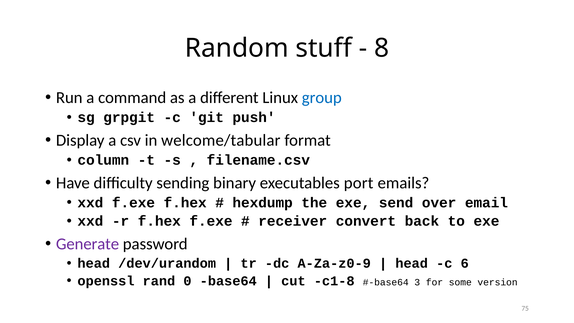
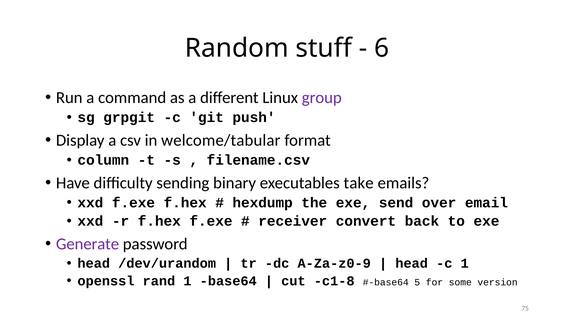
8: 8 -> 6
group colour: blue -> purple
port: port -> take
c 6: 6 -> 1
rand 0: 0 -> 1
3: 3 -> 5
